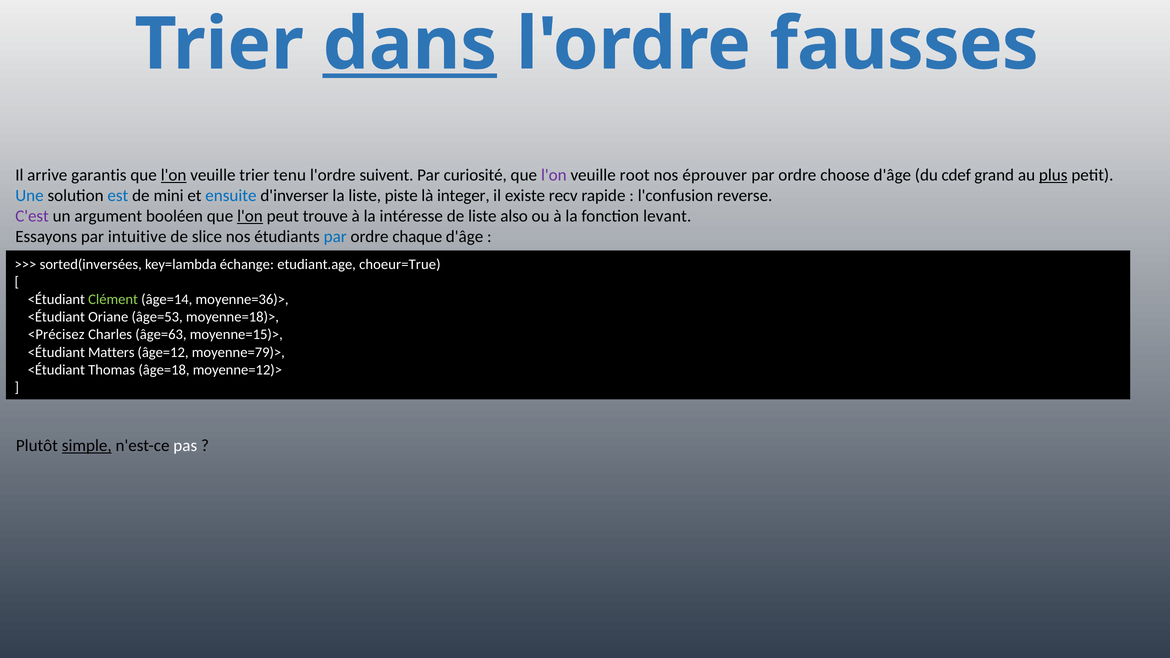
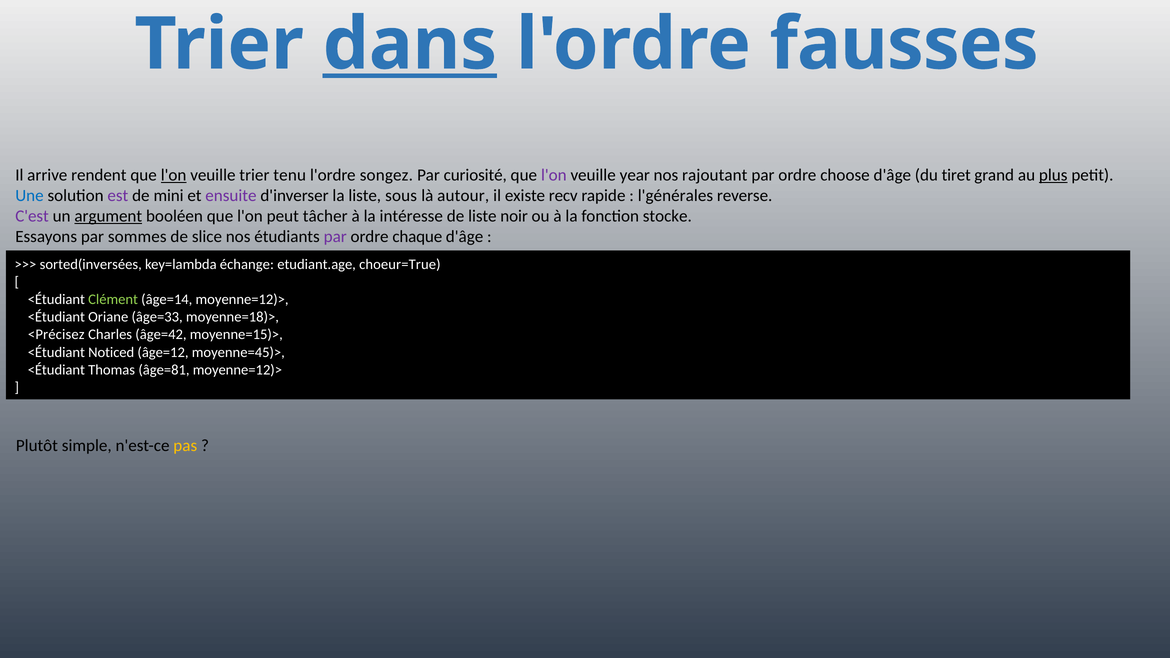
garantis: garantis -> rendent
suivent: suivent -> songez
root: root -> year
éprouver: éprouver -> rajoutant
cdef: cdef -> tiret
est colour: blue -> purple
ensuite colour: blue -> purple
piste: piste -> sous
integer: integer -> autour
l'confusion: l'confusion -> l'générales
argument underline: none -> present
l'on at (250, 216) underline: present -> none
trouve: trouve -> tâcher
also: also -> noir
levant: levant -> stocke
intuitive: intuitive -> sommes
par at (335, 237) colour: blue -> purple
âge=14 moyenne=36)>: moyenne=36)> -> moyenne=12)>
âge=53: âge=53 -> âge=33
âge=63: âge=63 -> âge=42
Matters: Matters -> Noticed
moyenne=79)>: moyenne=79)> -> moyenne=45)>
âge=18: âge=18 -> âge=81
simple underline: present -> none
pas colour: white -> yellow
